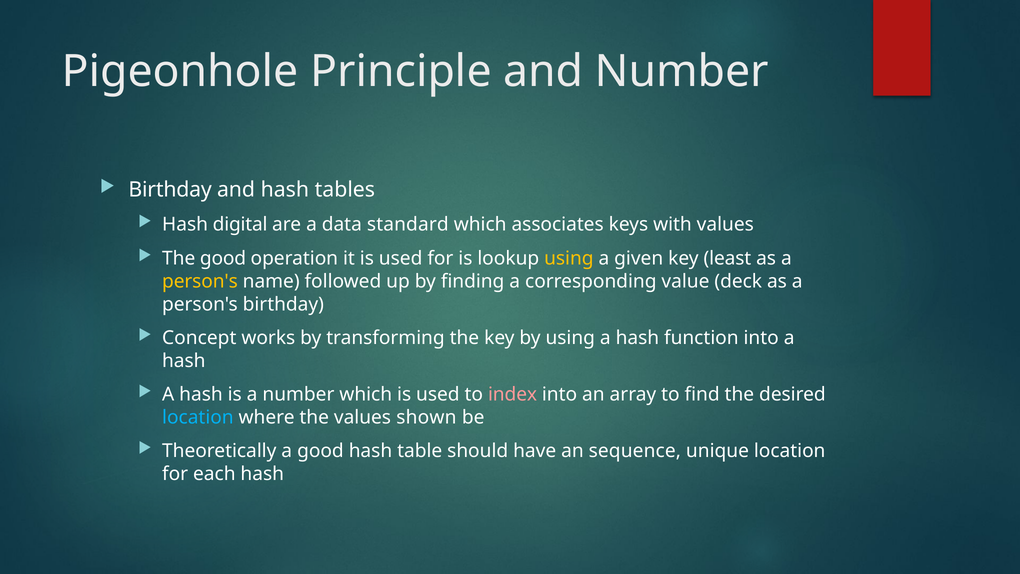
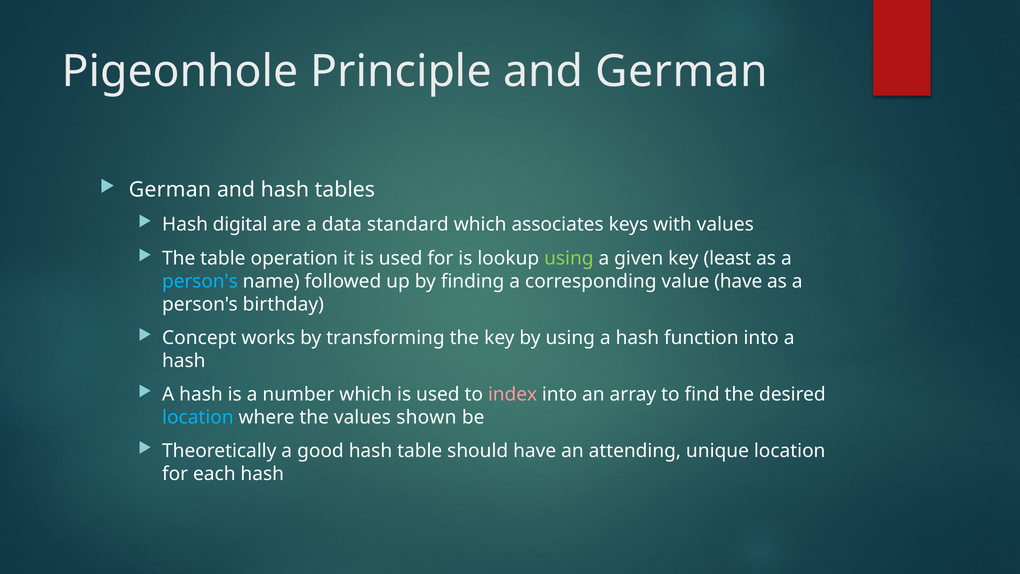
and Number: Number -> German
Birthday at (170, 190): Birthday -> German
The good: good -> table
using at (569, 258) colour: yellow -> light green
person's at (200, 281) colour: yellow -> light blue
value deck: deck -> have
sequence: sequence -> attending
